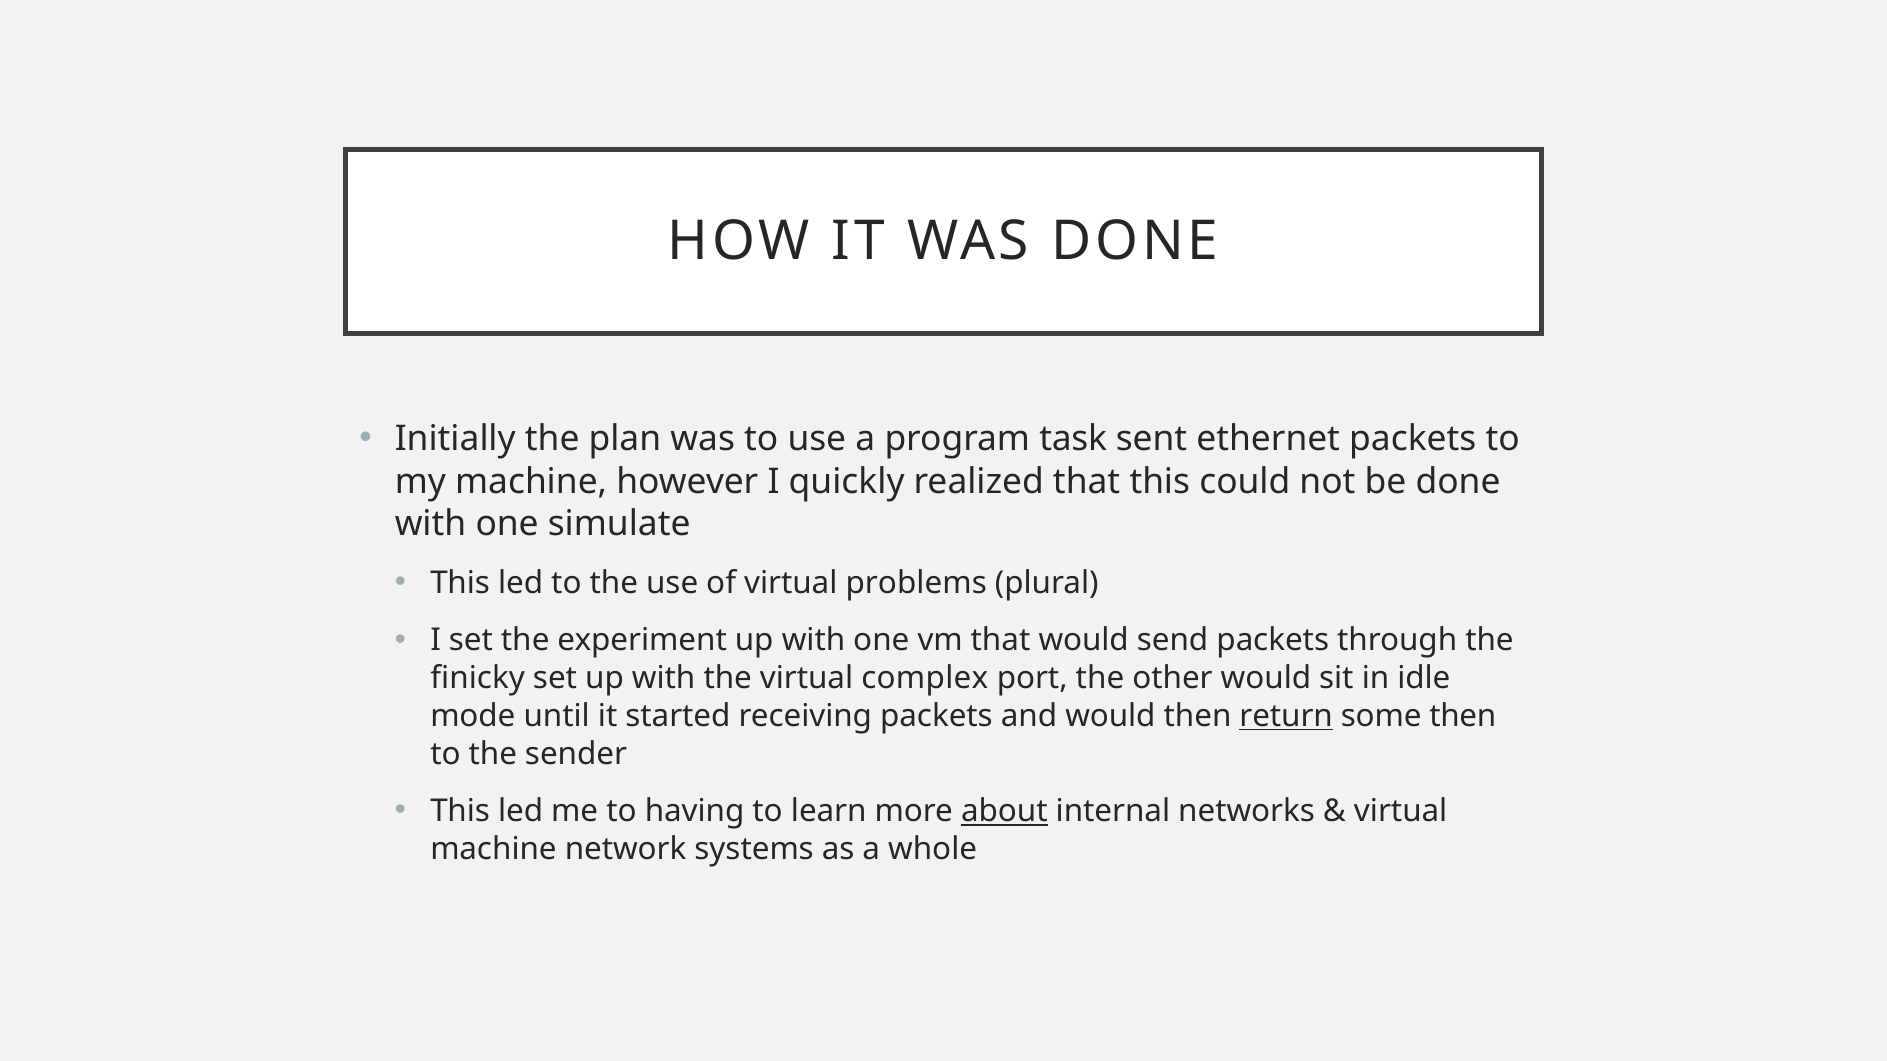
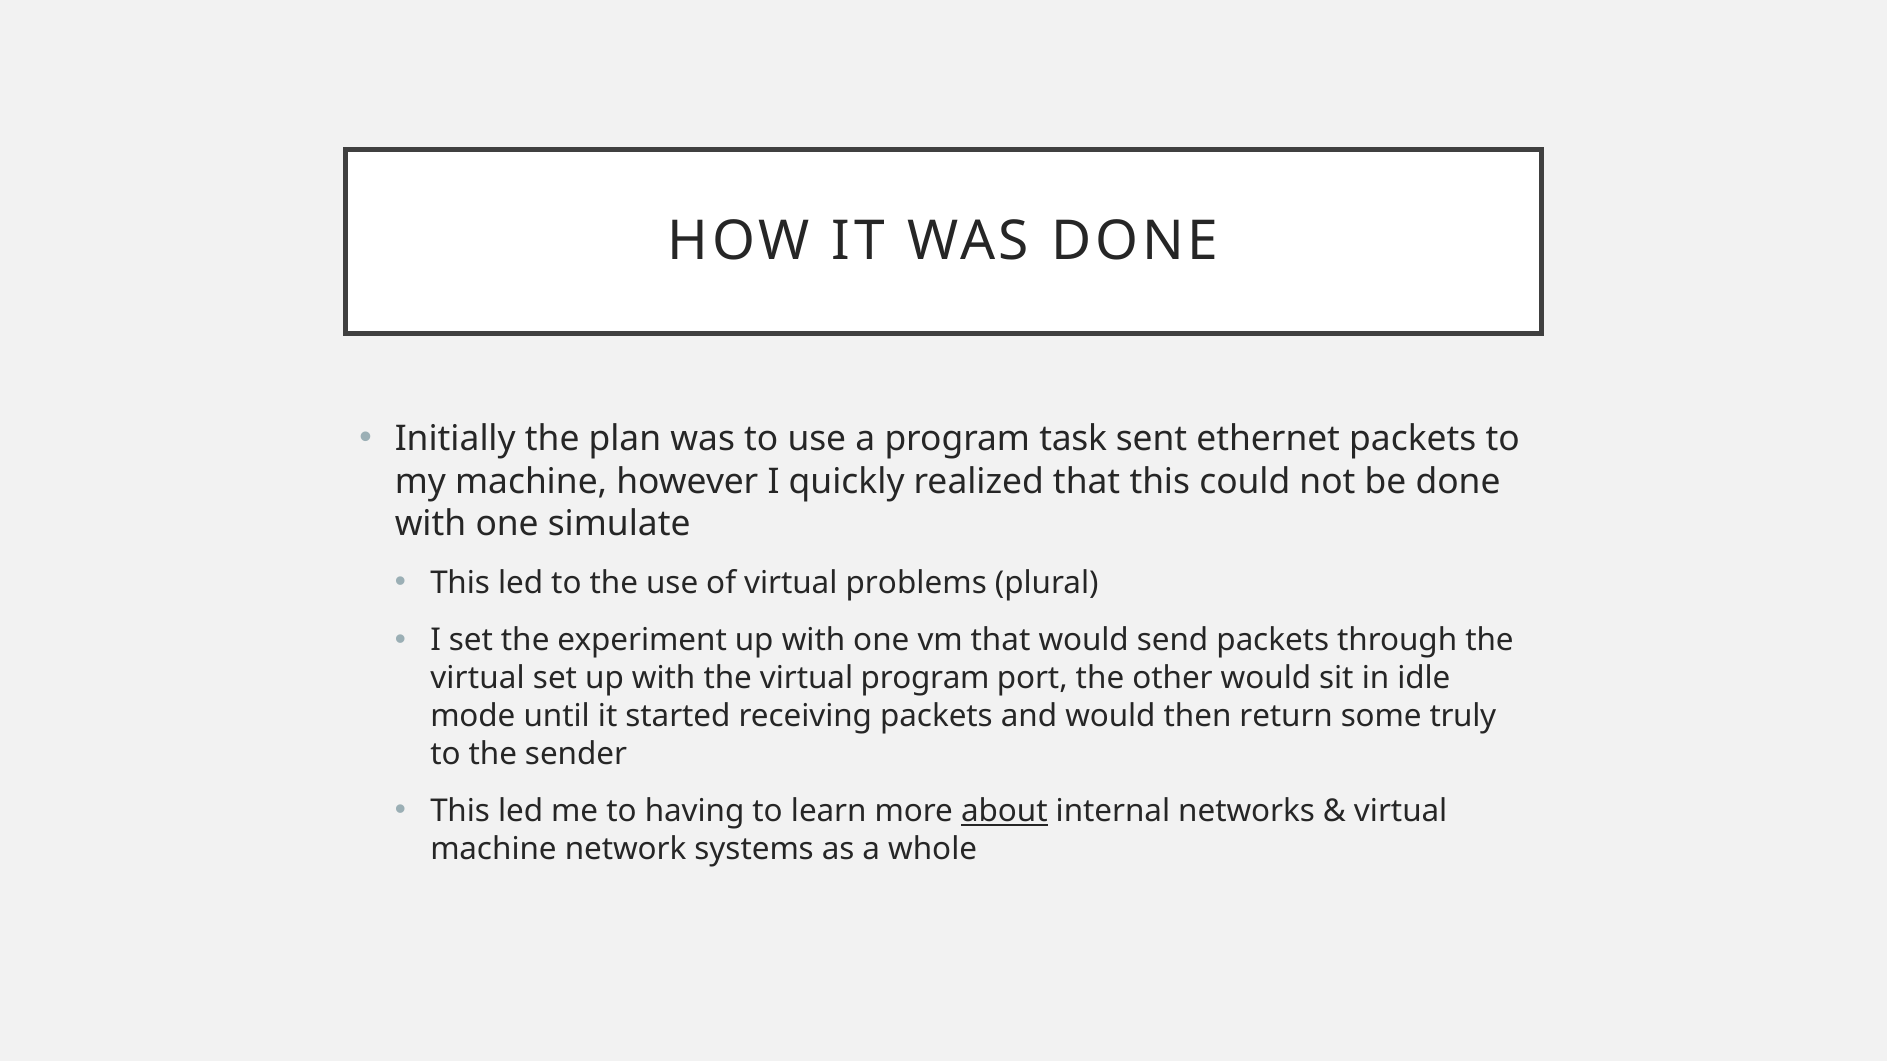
finicky at (478, 679): finicky -> virtual
virtual complex: complex -> program
return underline: present -> none
some then: then -> truly
